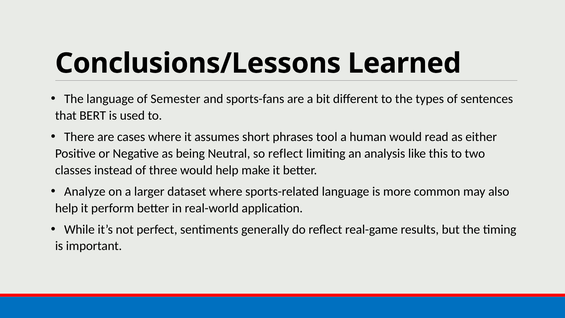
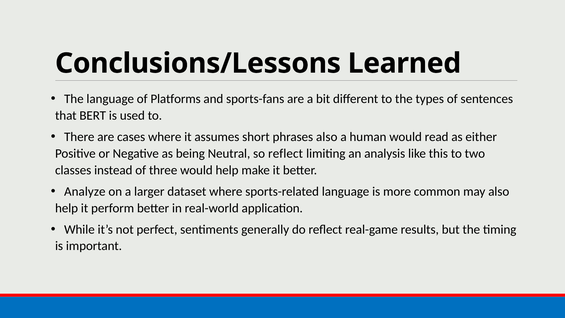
Semester: Semester -> Platforms
phrases tool: tool -> also
